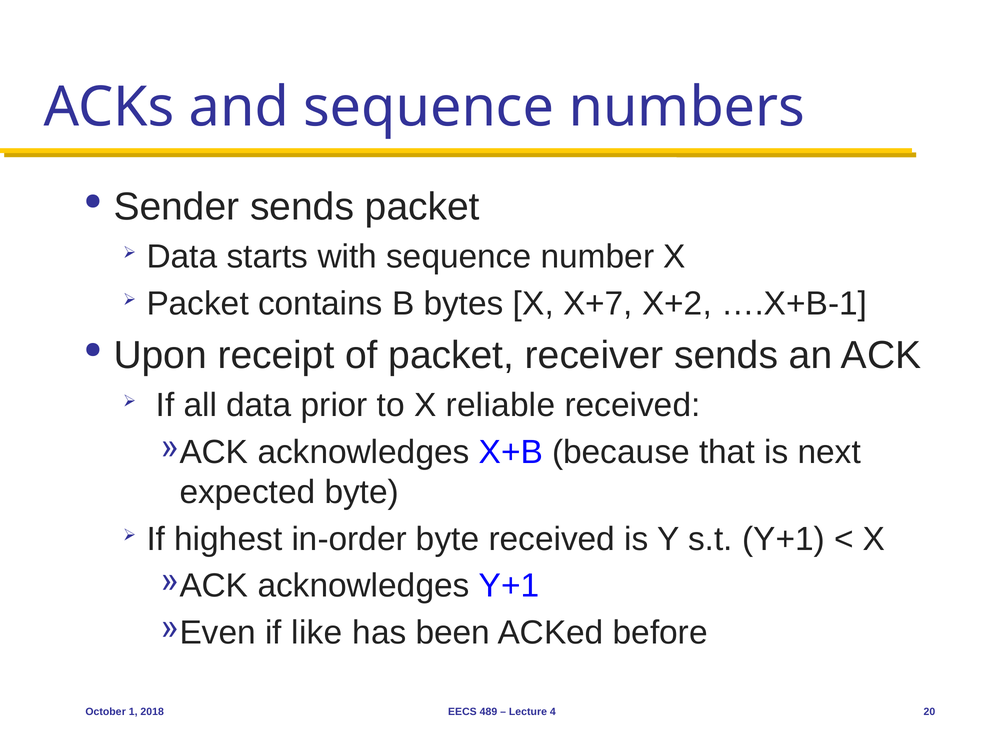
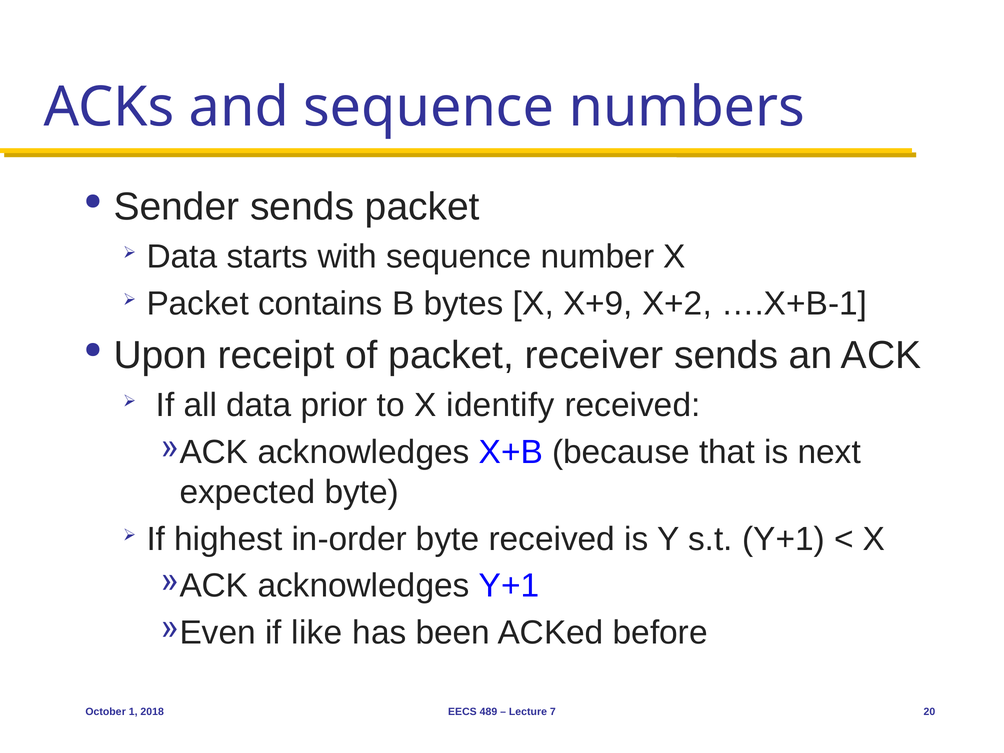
X+7: X+7 -> X+9
reliable: reliable -> identify
4: 4 -> 7
